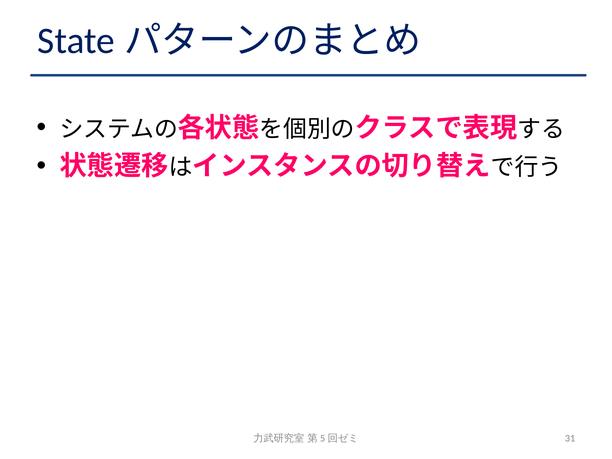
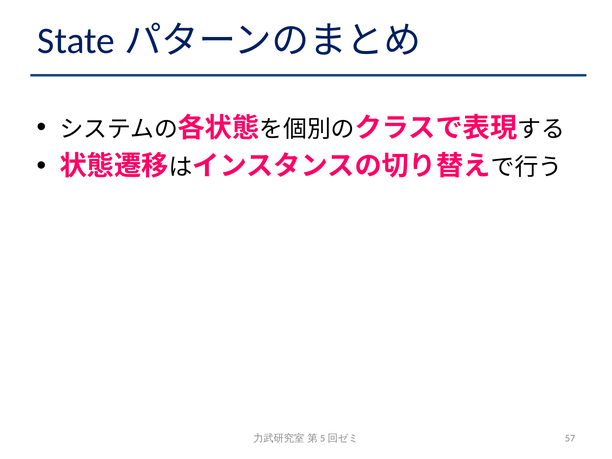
31: 31 -> 57
